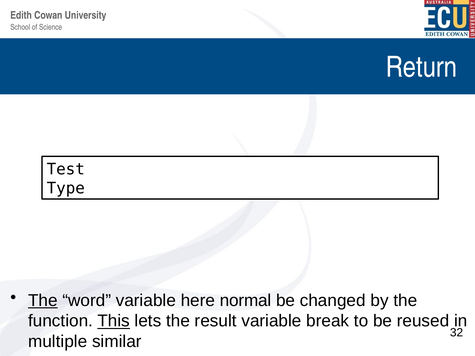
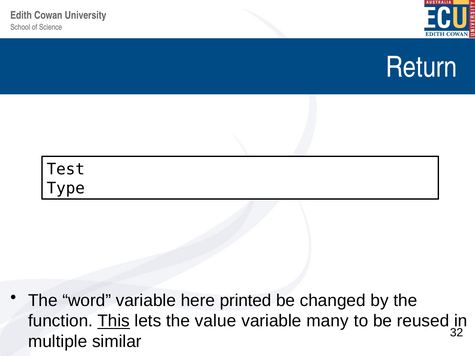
The at (43, 301) underline: present -> none
normal: normal -> printed
result: result -> value
break: break -> many
